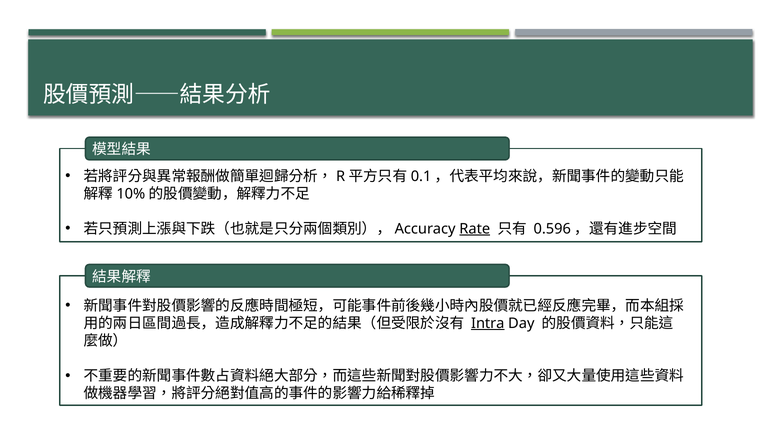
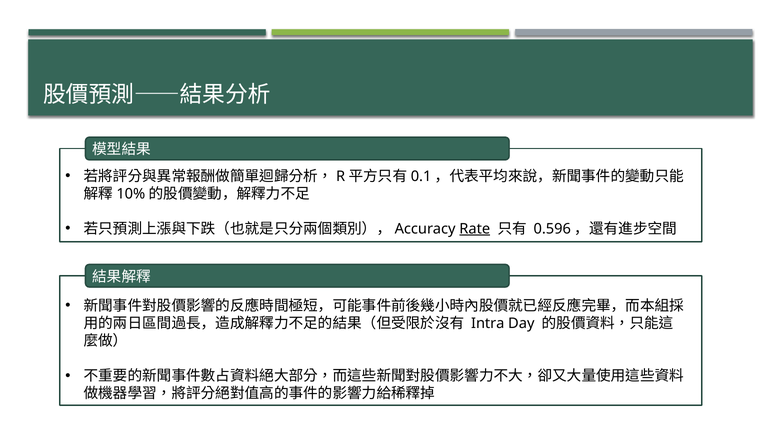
Intra underline: present -> none
